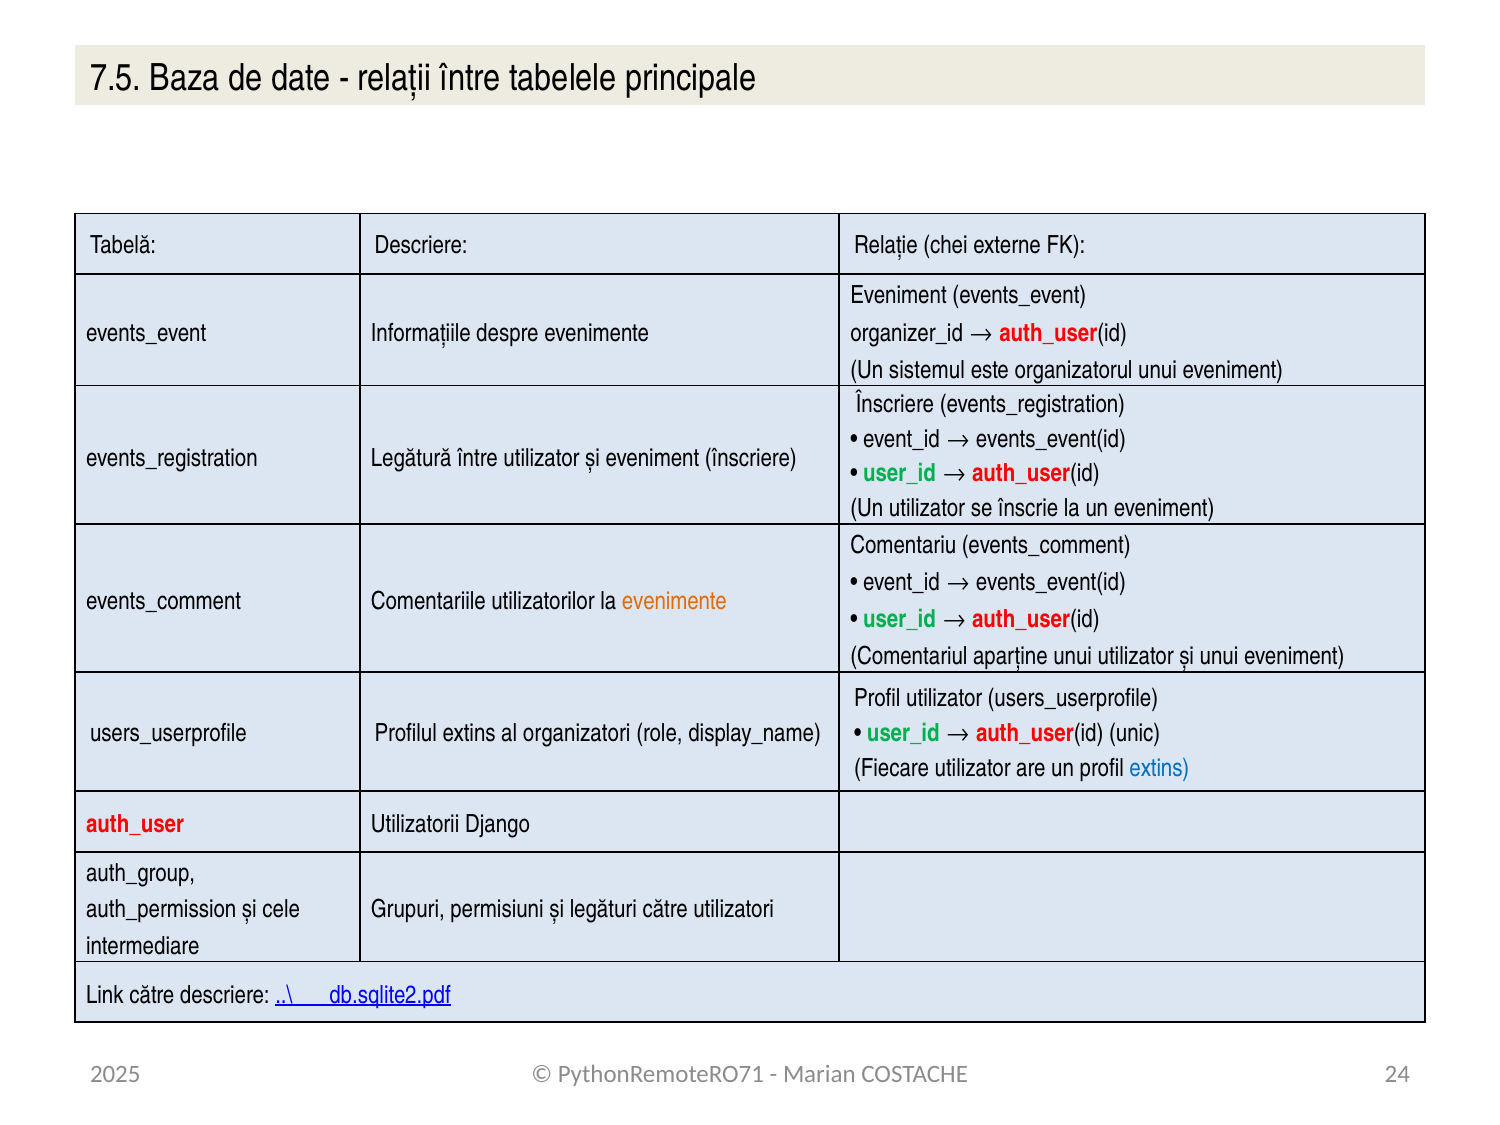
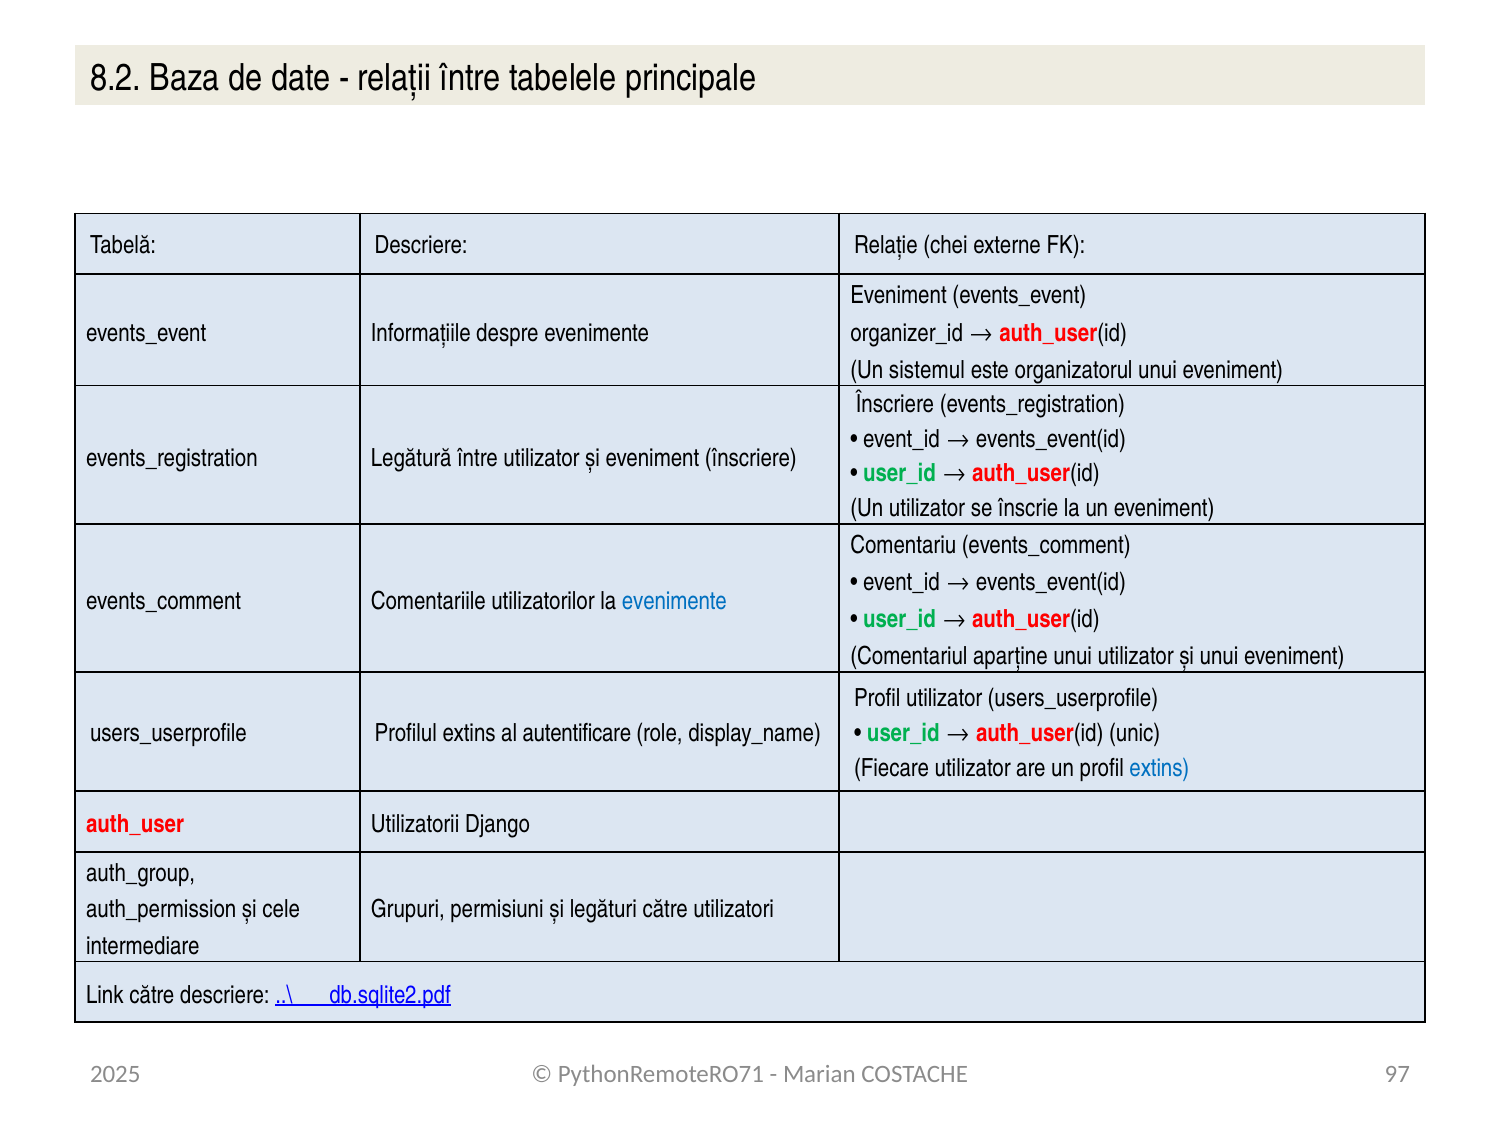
7.5: 7.5 -> 8.2
evenimente at (674, 601) colour: orange -> blue
organizatori: organizatori -> autentificare
24: 24 -> 97
